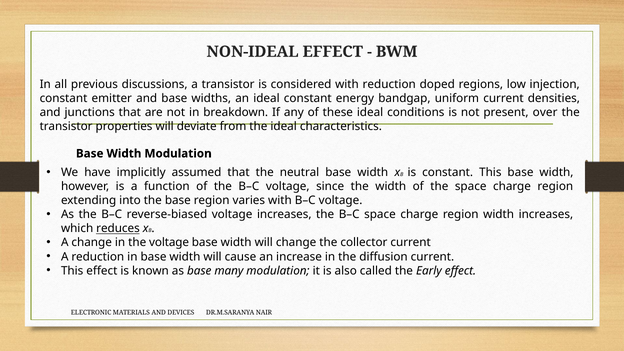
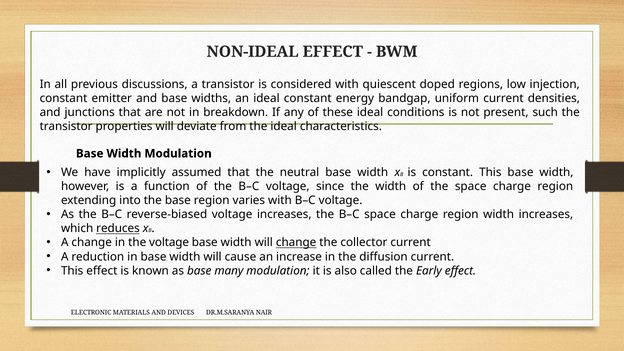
with reduction: reduction -> quiescent
over: over -> such
change at (296, 243) underline: none -> present
